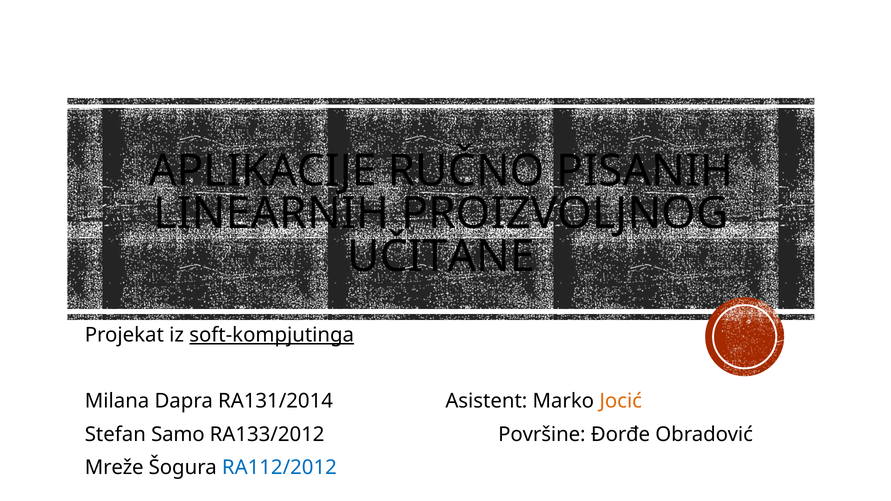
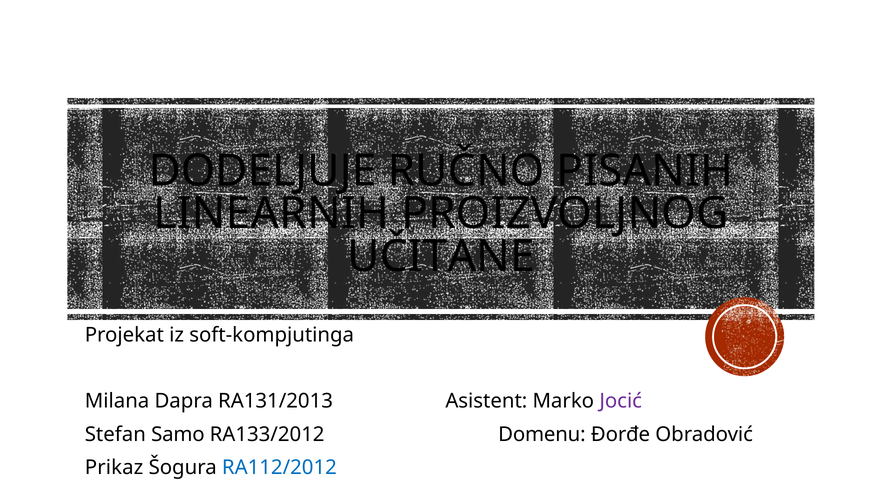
APLIKACIJE: APLIKACIJE -> DODELJUJE
soft-kompjutinga underline: present -> none
RA131/2014: RA131/2014 -> RA131/2013
Jocić colour: orange -> purple
Površine: Površine -> Domenu
Mreže: Mreže -> Prikaz
